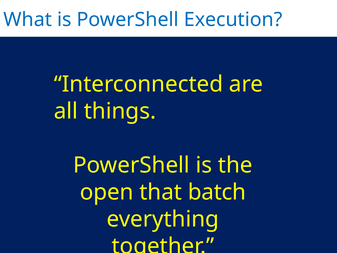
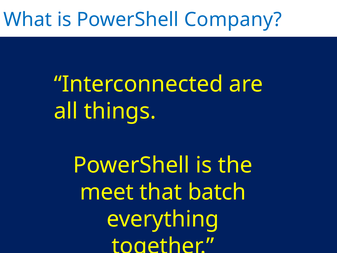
Execution: Execution -> Company
open: open -> meet
